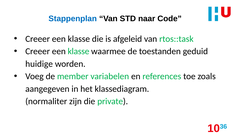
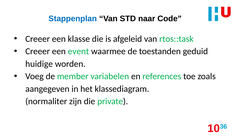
klasse at (78, 51): klasse -> event
